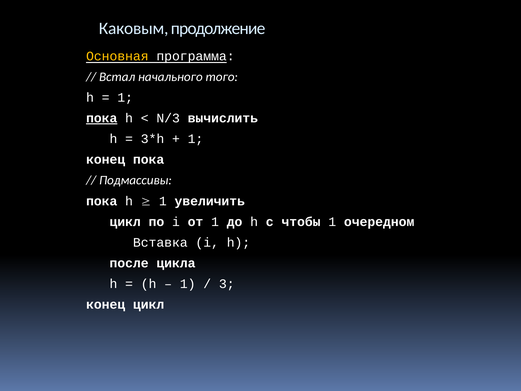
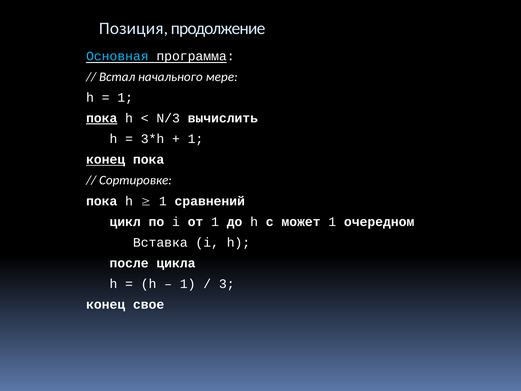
Каковым: Каковым -> Позиция
Основная colour: yellow -> light blue
того: того -> мере
конец at (106, 160) underline: none -> present
Подмассивы: Подмассивы -> Сортировке
увеличить: увеличить -> сравнений
чтобы: чтобы -> может
конец цикл: цикл -> свое
